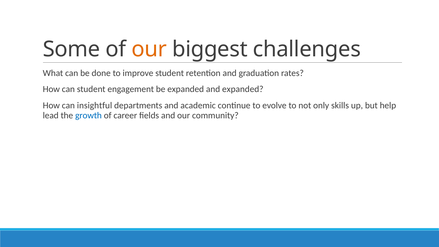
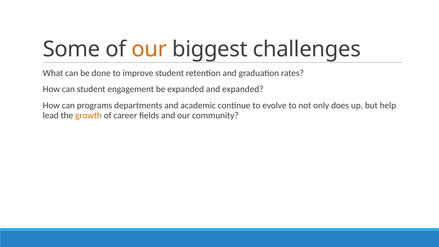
insightful: insightful -> programs
skills: skills -> does
growth colour: blue -> orange
